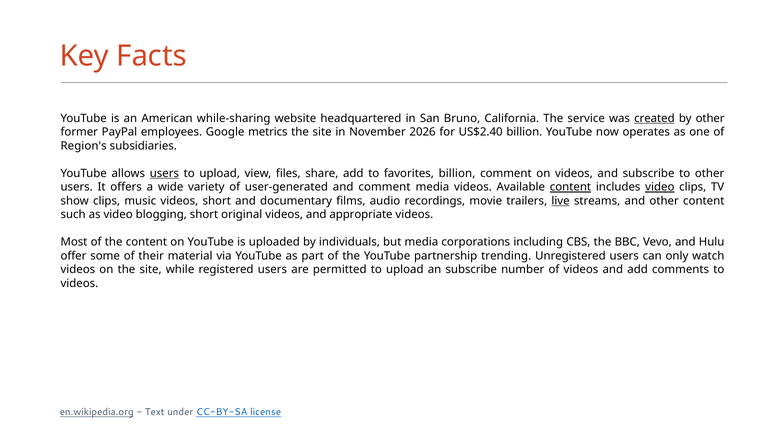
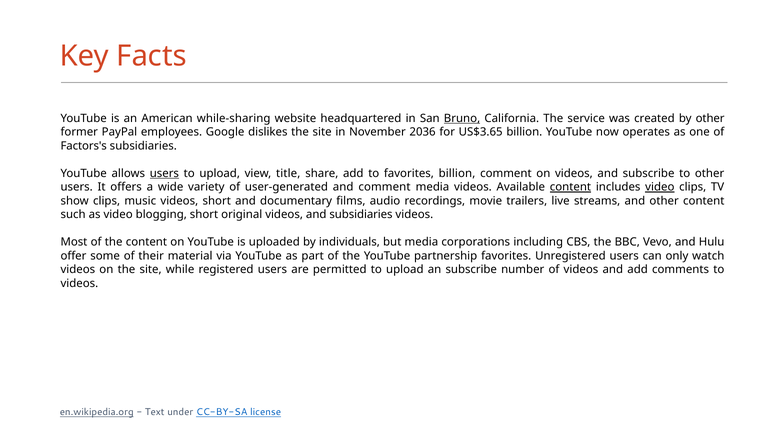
Bruno underline: none -> present
created underline: present -> none
metrics: metrics -> dislikes
2026: 2026 -> 2036
US$2.40: US$2.40 -> US$3.65
Region's: Region's -> Factors's
files: files -> title
live underline: present -> none
and appropriate: appropriate -> subsidiaries
partnership trending: trending -> favorites
